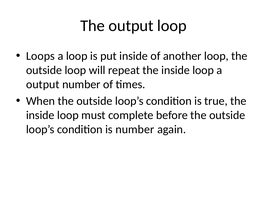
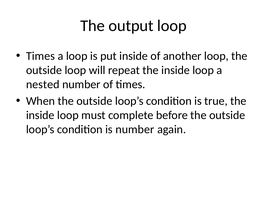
Loops at (40, 56): Loops -> Times
output at (43, 84): output -> nested
